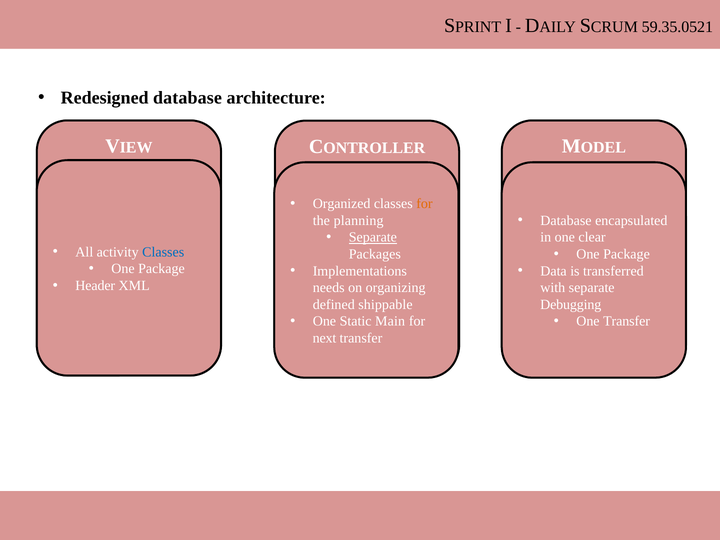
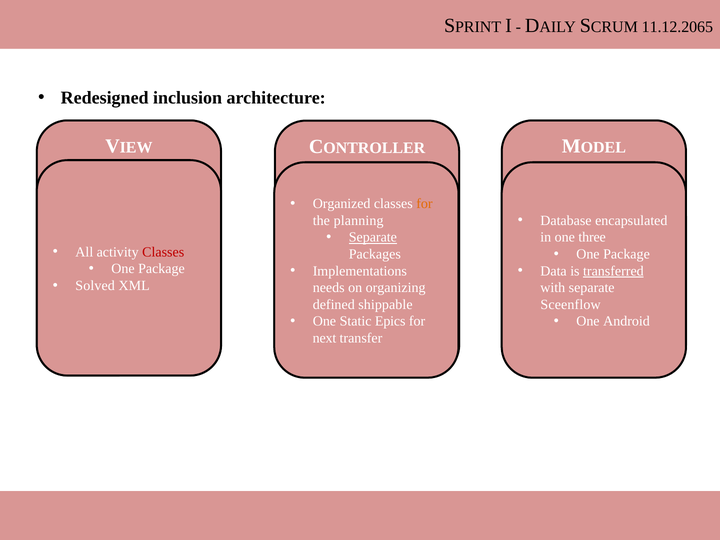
59.35.0521: 59.35.0521 -> 11.12.2065
Redesigned database: database -> inclusion
clear: clear -> three
Classes at (163, 252) colour: blue -> red
transferred underline: none -> present
Header: Header -> Solved
Debugging: Debugging -> Sceenflow
Main: Main -> Epics
One Transfer: Transfer -> Android
